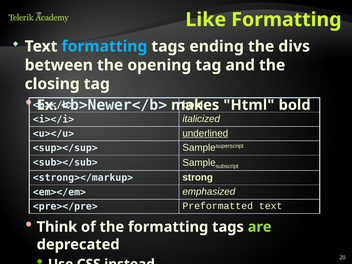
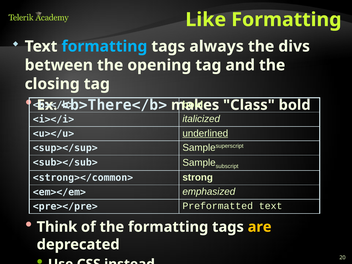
ending: ending -> always
<b>Newer</b>: <b>Newer</b> -> <b>There</b>
Html: Html -> Class
<strong></markup>: <strong></markup> -> <strong></common>
are colour: light green -> yellow
